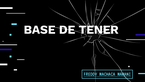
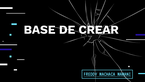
TENER: TENER -> CREAR
